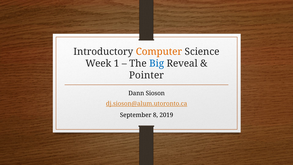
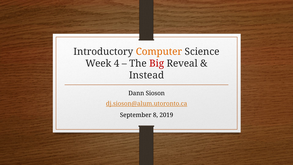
1: 1 -> 4
Big colour: blue -> red
Pointer: Pointer -> Instead
